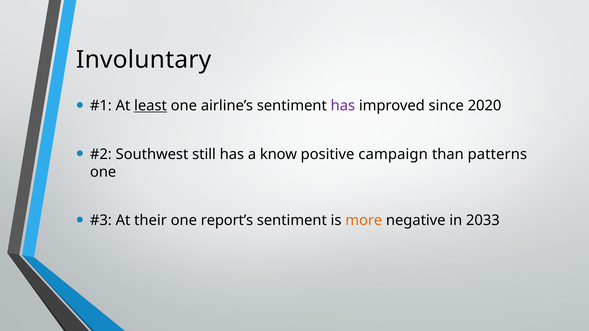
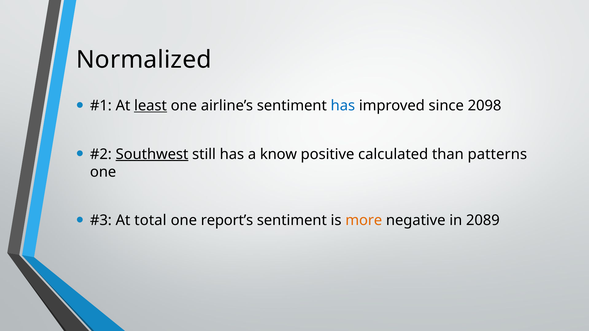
Involuntary: Involuntary -> Normalized
has at (343, 106) colour: purple -> blue
2020: 2020 -> 2098
Southwest underline: none -> present
campaign: campaign -> calculated
their: their -> total
2033: 2033 -> 2089
